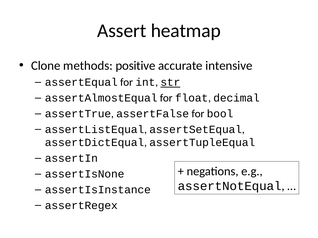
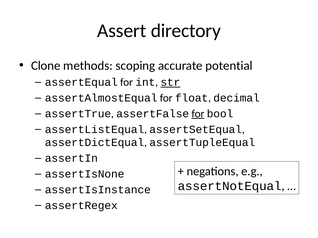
heatmap: heatmap -> directory
positive: positive -> scoping
intensive: intensive -> potential
for at (198, 114) underline: none -> present
